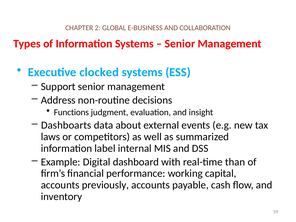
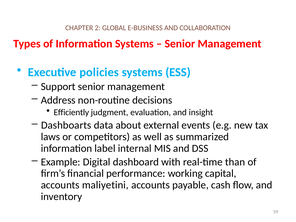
clocked: clocked -> policies
Functions: Functions -> Efficiently
previously: previously -> maliyetini
